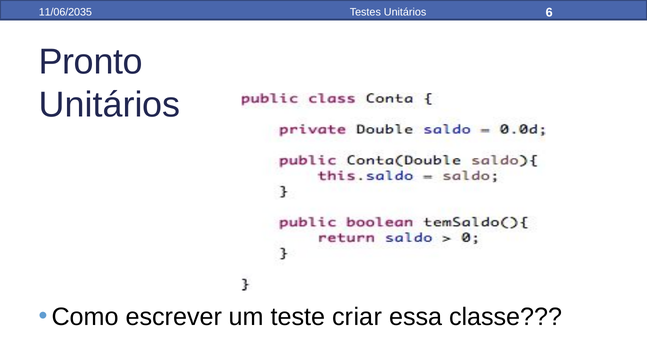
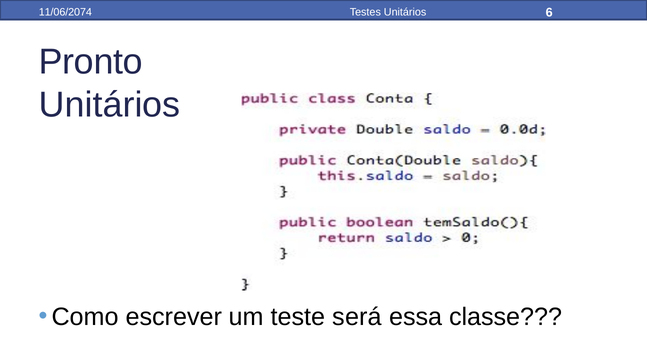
11/06/2035: 11/06/2035 -> 11/06/2074
criar: criar -> será
